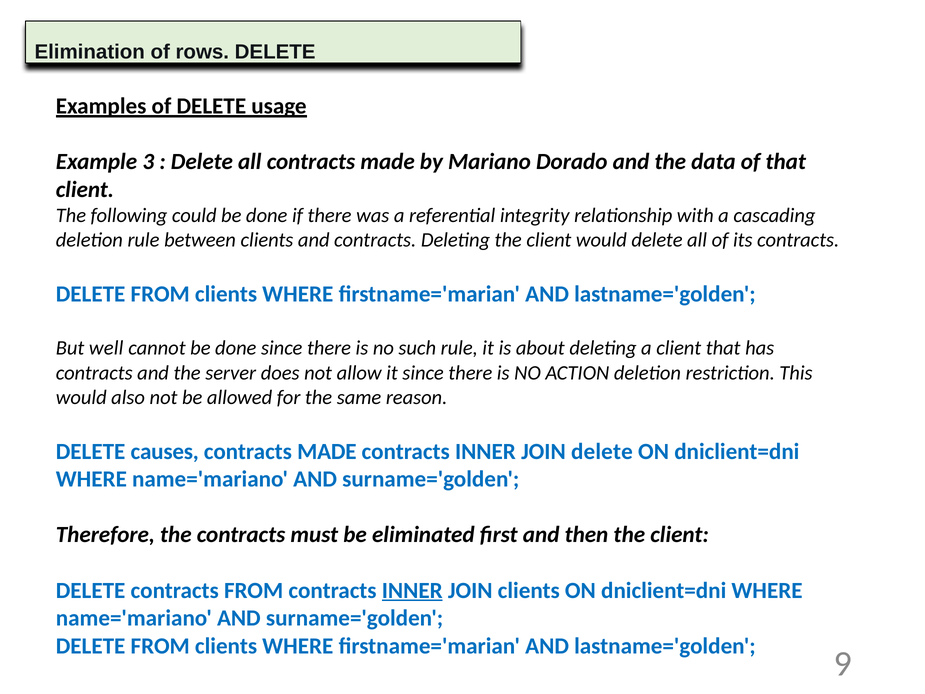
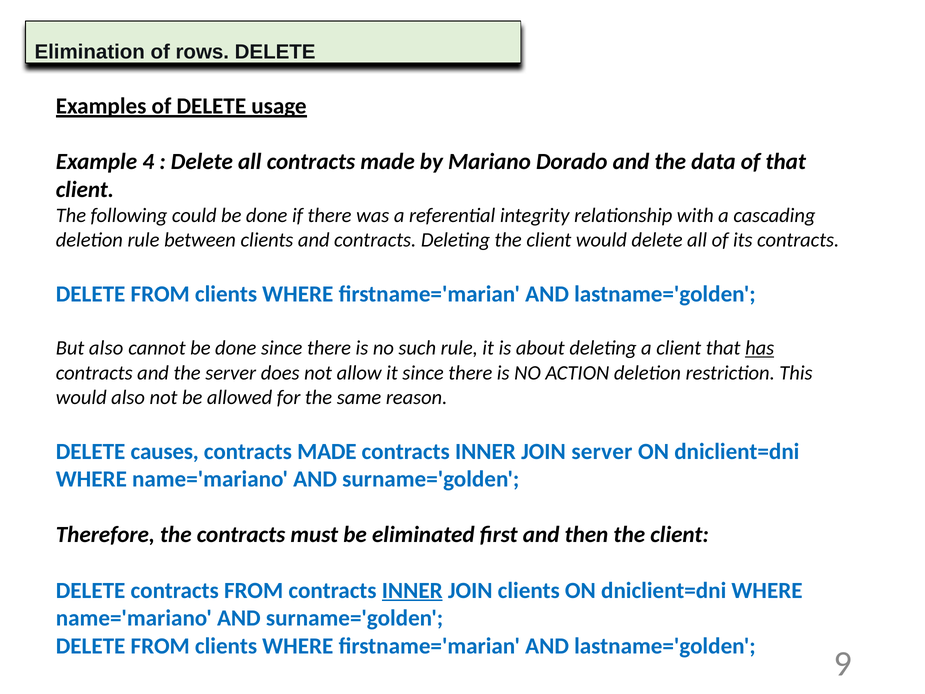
3: 3 -> 4
But well: well -> also
has underline: none -> present
JOIN delete: delete -> server
